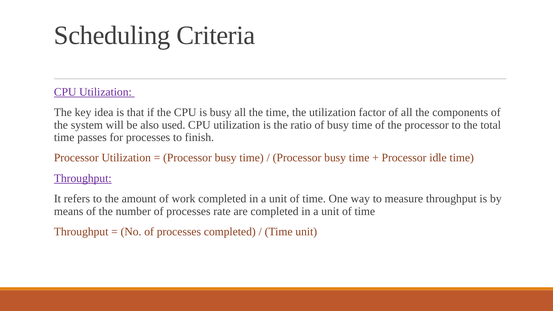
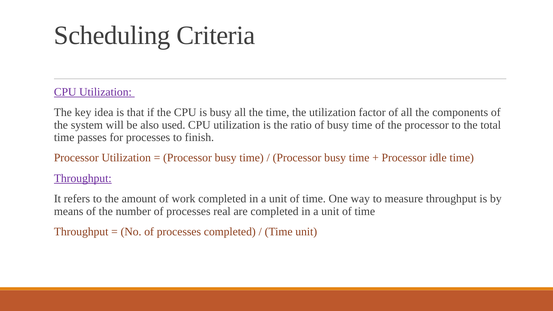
rate: rate -> real
